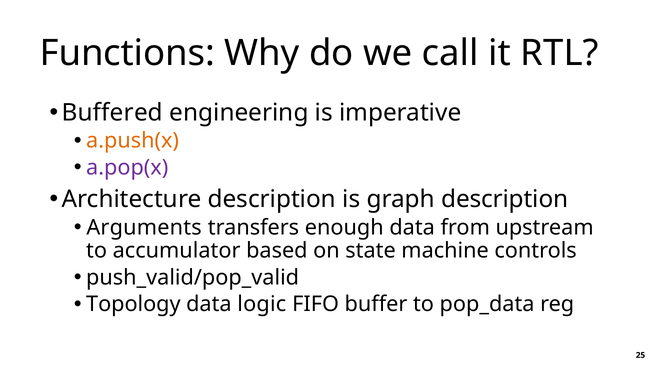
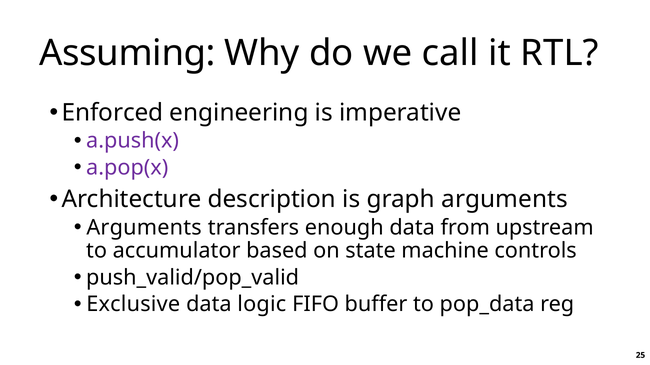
Functions: Functions -> Assuming
Buffered: Buffered -> Enforced
a.push(x colour: orange -> purple
graph description: description -> arguments
Topology: Topology -> Exclusive
